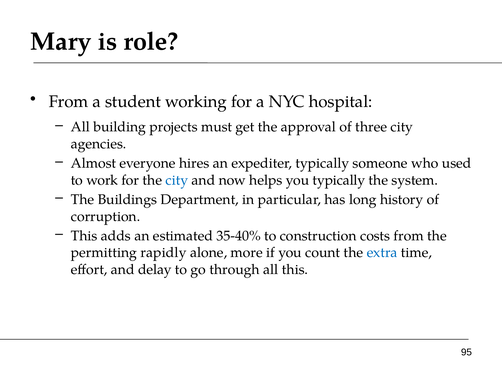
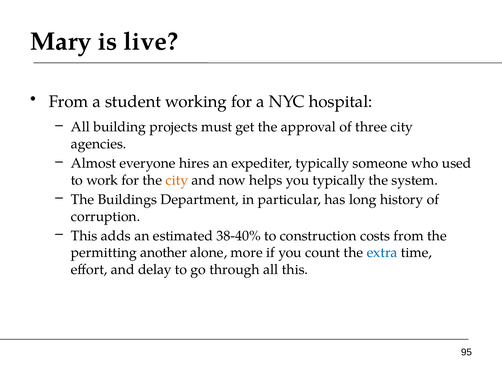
role: role -> live
city at (177, 180) colour: blue -> orange
35-40%: 35-40% -> 38-40%
rapidly: rapidly -> another
